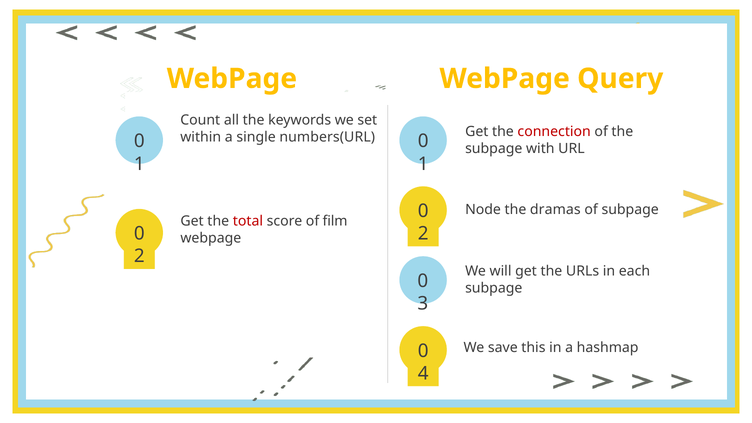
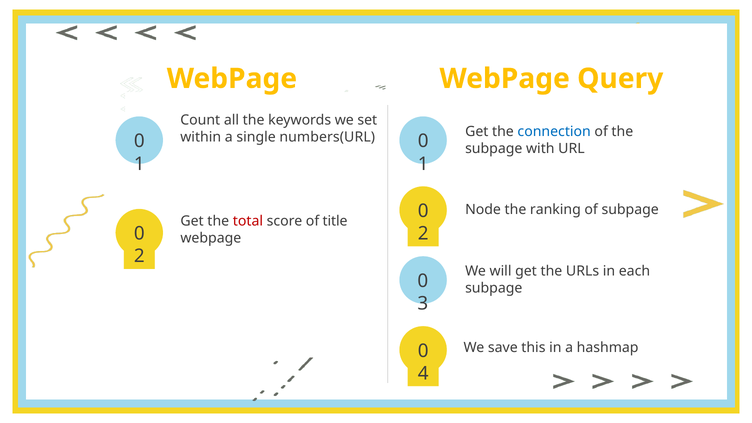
connection colour: red -> blue
dramas: dramas -> ranking
film: film -> title
